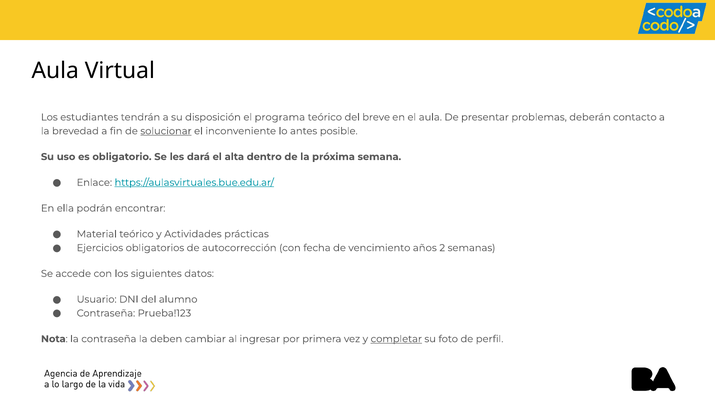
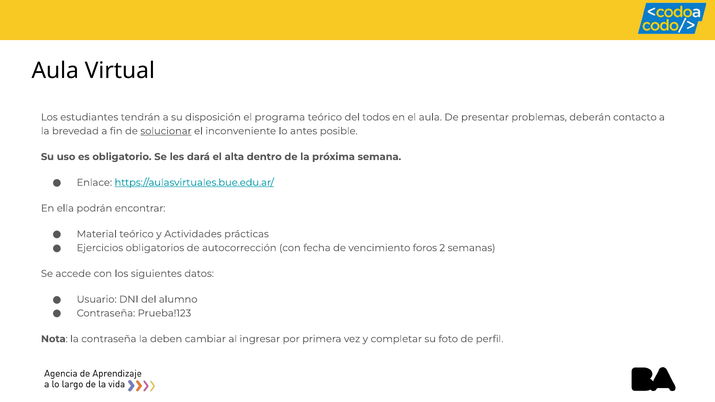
breve: breve -> todos
años: años -> foros
completar underline: present -> none
